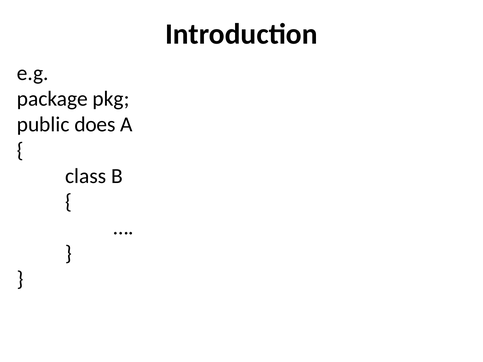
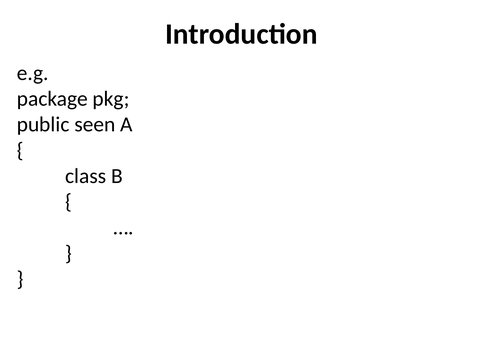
does: does -> seen
